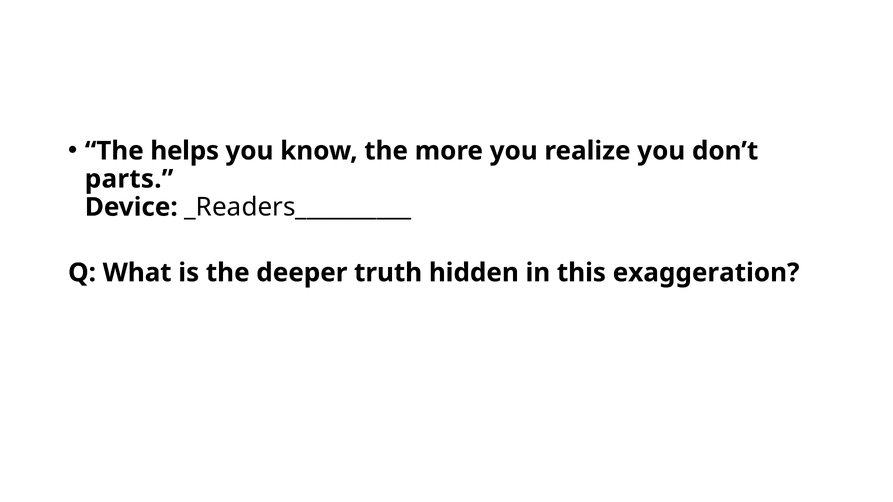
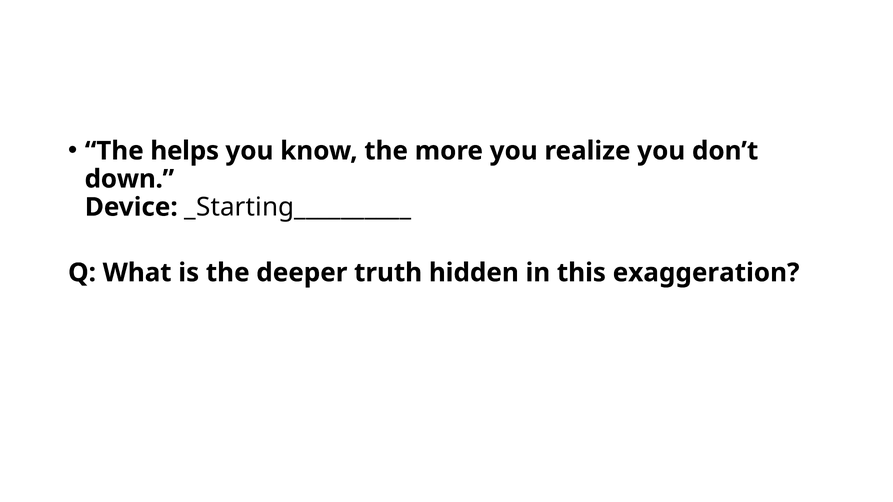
parts: parts -> down
_Readers__________: _Readers__________ -> _Starting__________
